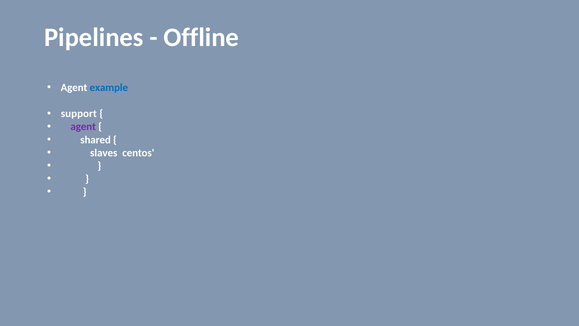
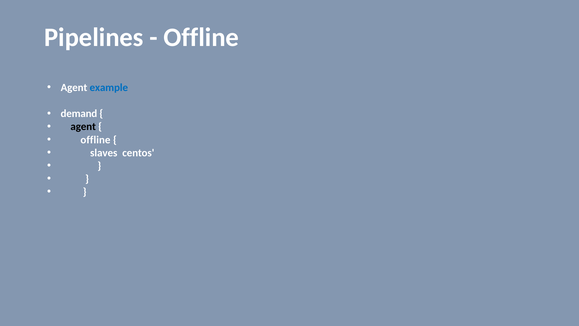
support: support -> demand
agent at (83, 127) colour: purple -> black
shared at (96, 140): shared -> offline
